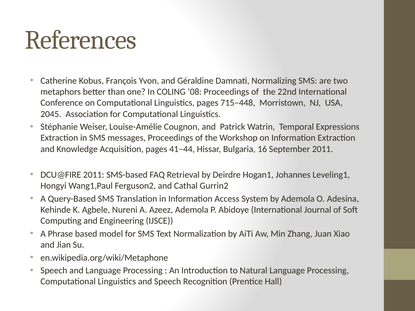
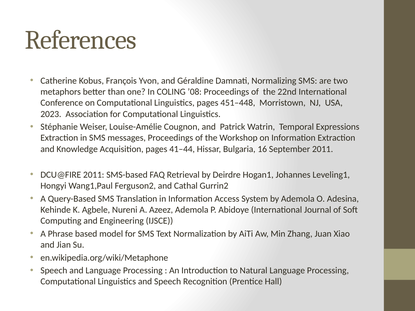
715–448: 715–448 -> 451–448
2045: 2045 -> 2023
